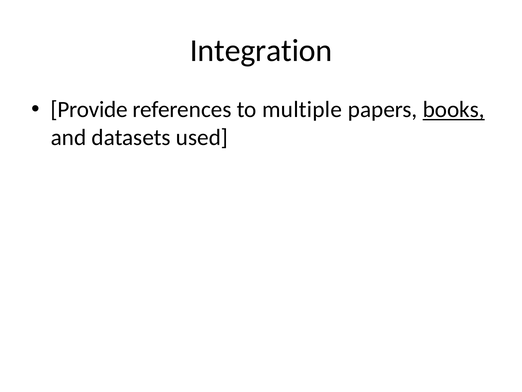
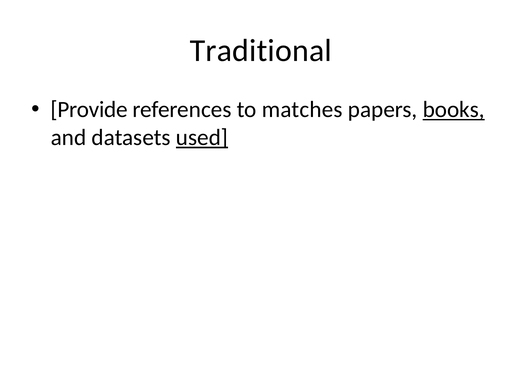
Integration: Integration -> Traditional
multiple: multiple -> matches
used underline: none -> present
